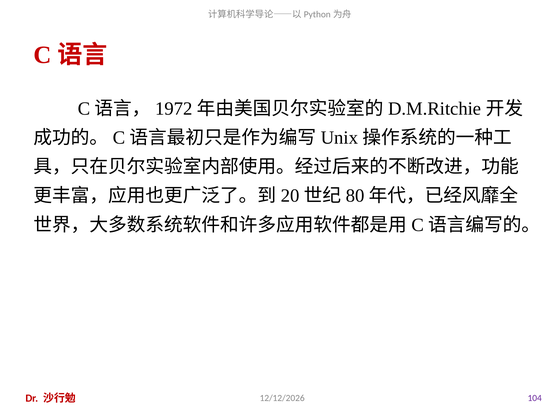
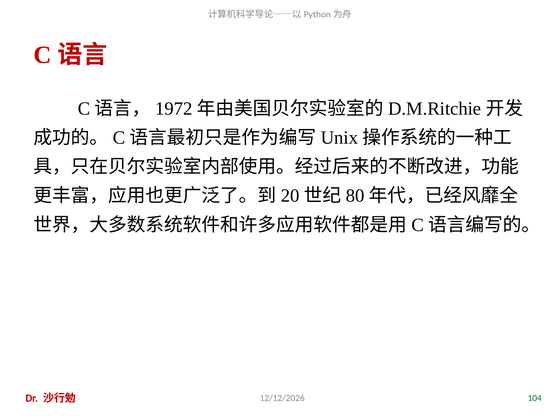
104 colour: purple -> green
